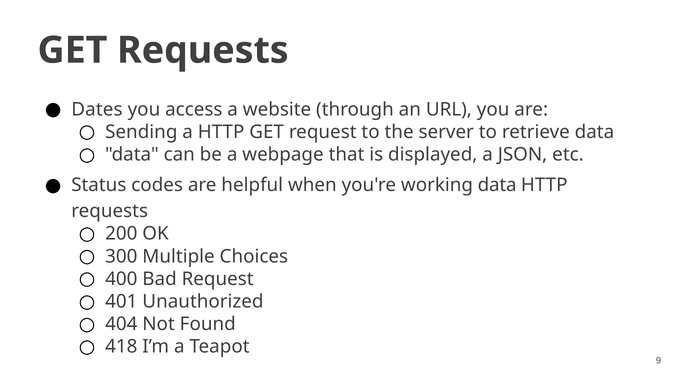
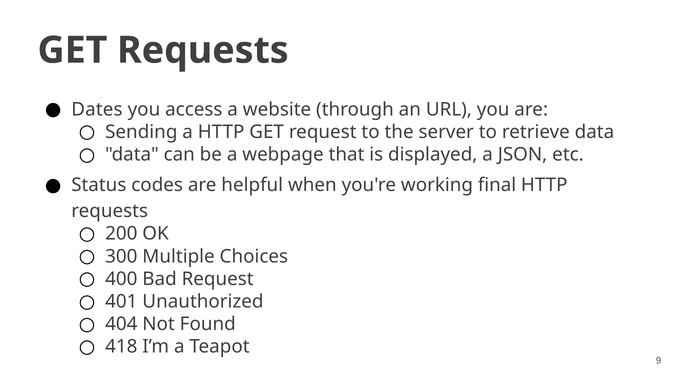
working data: data -> final
